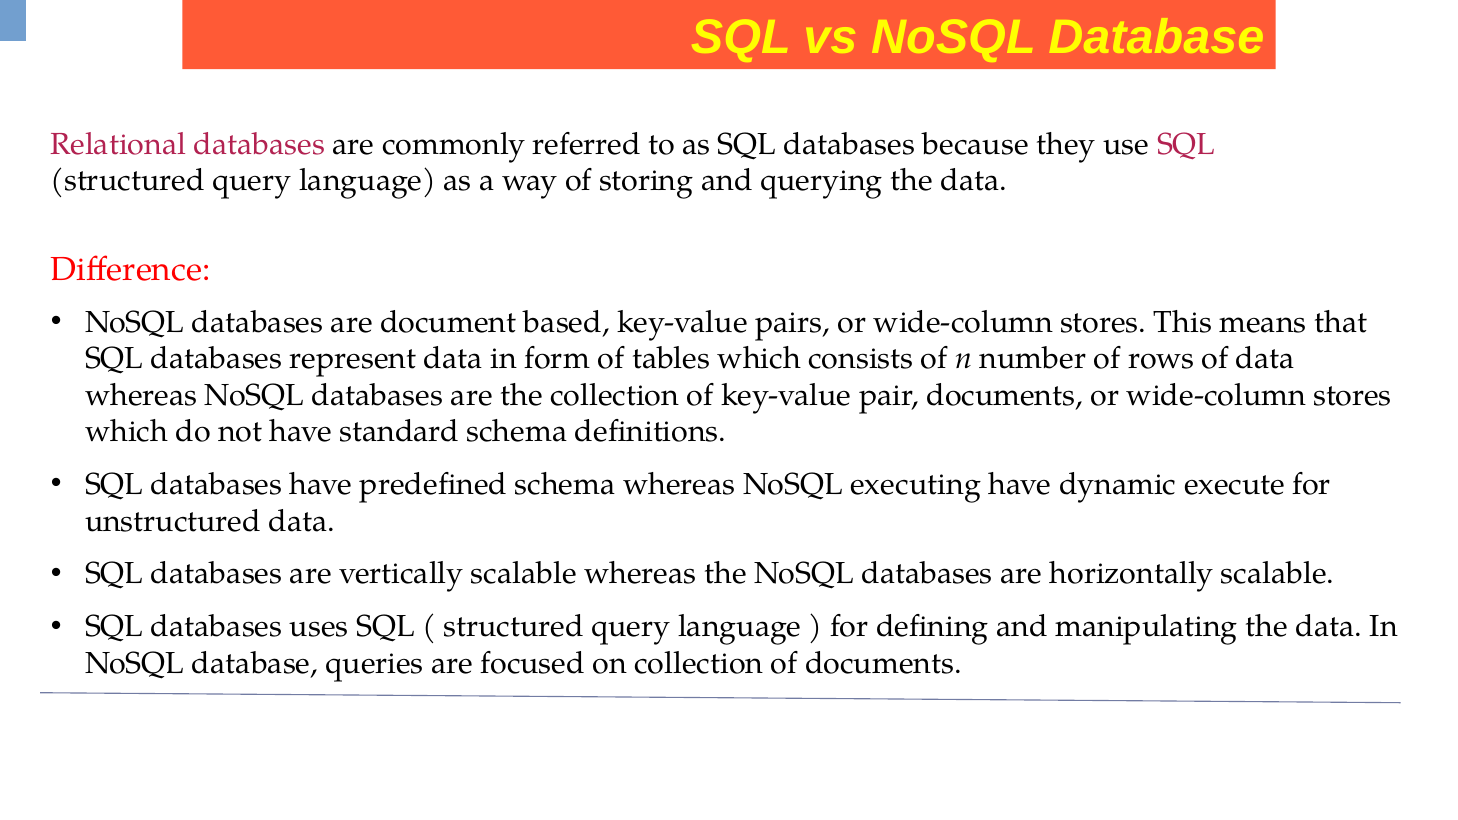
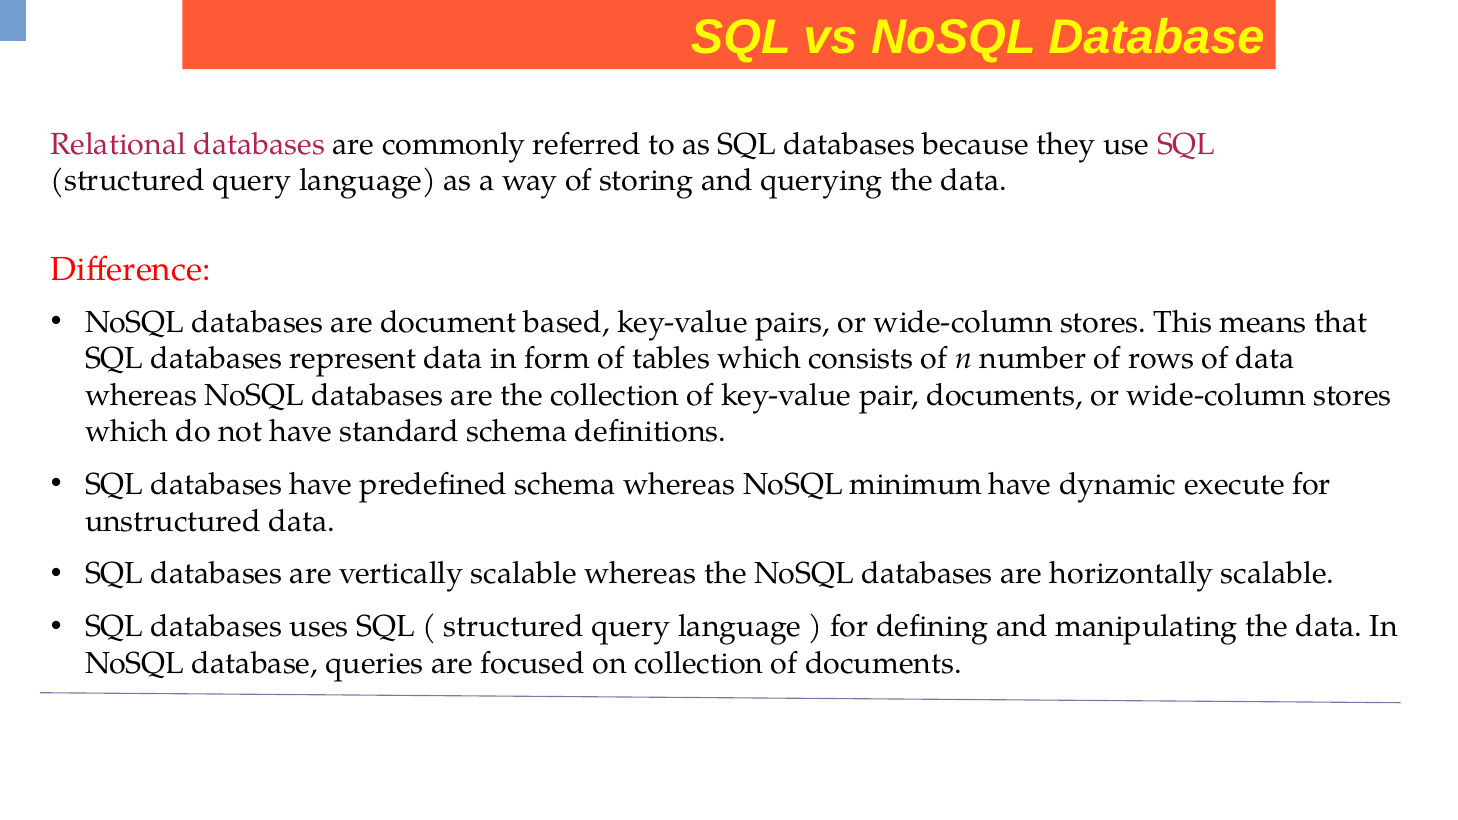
executing: executing -> minimum
